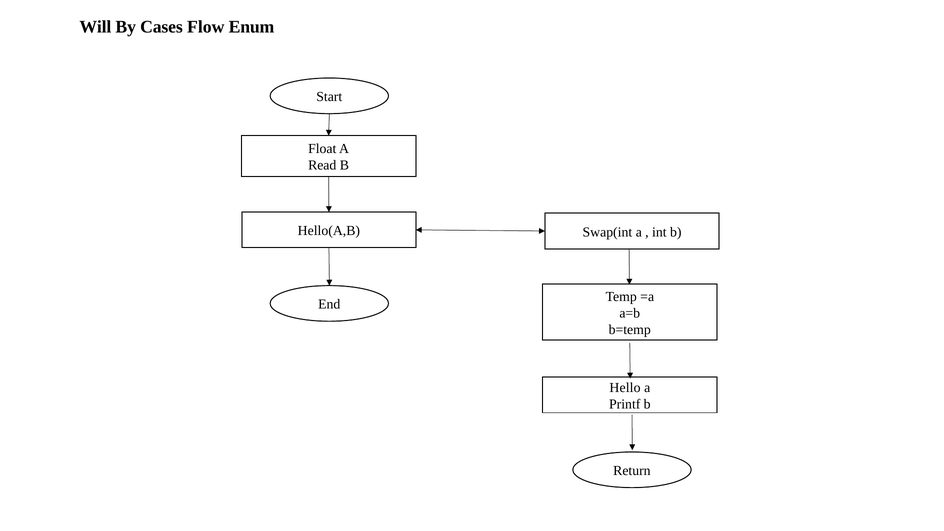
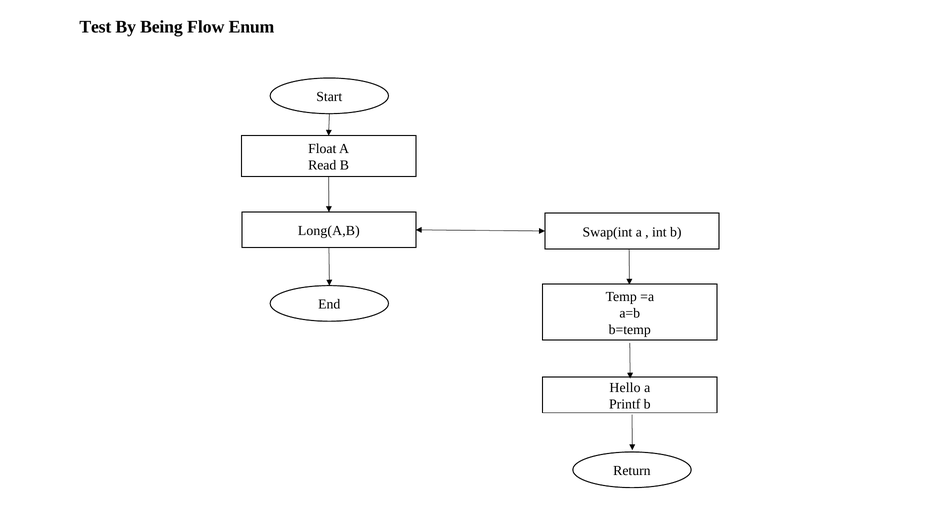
Will: Will -> Test
Cases: Cases -> Being
Hello(A,B: Hello(A,B -> Long(A,B
